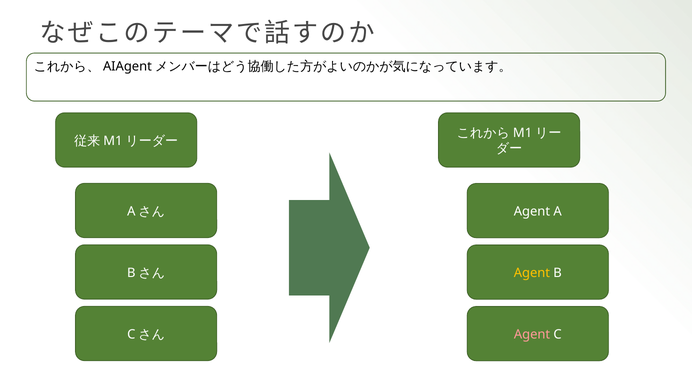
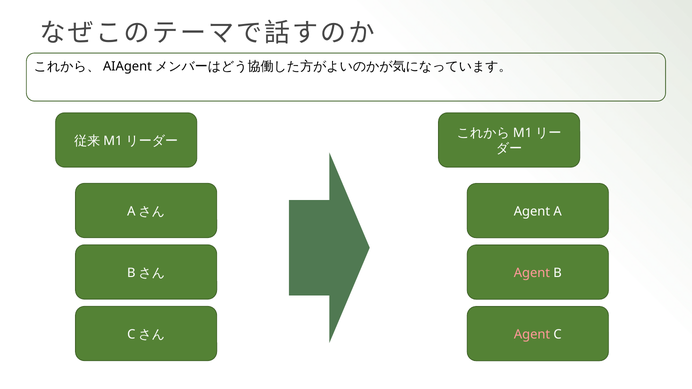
Agent at (532, 273) colour: yellow -> pink
